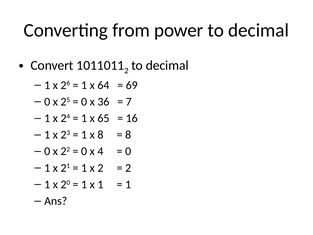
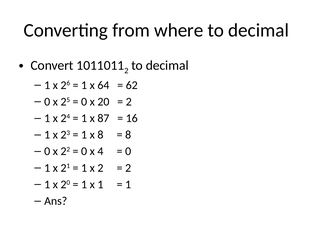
power: power -> where
69: 69 -> 62
0 x 36: 36 -> 20
7 at (129, 102): 7 -> 2
65: 65 -> 87
